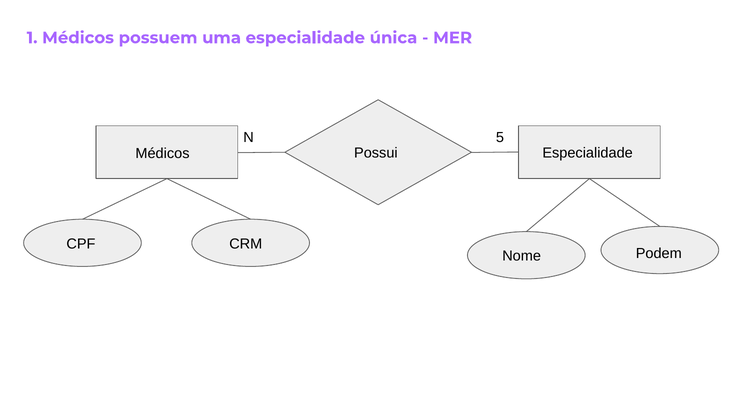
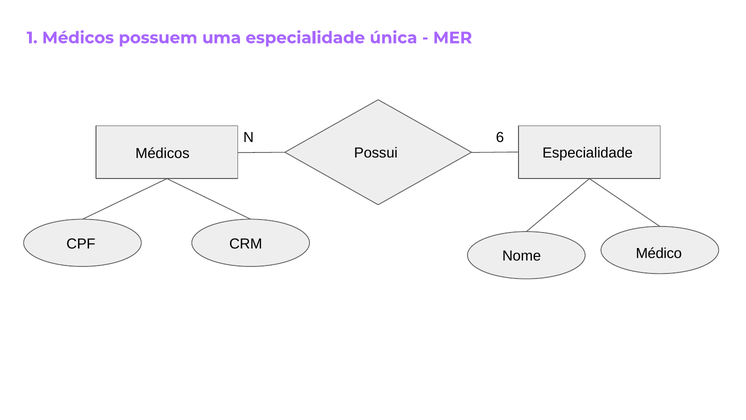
5: 5 -> 6
Podem: Podem -> Médico
